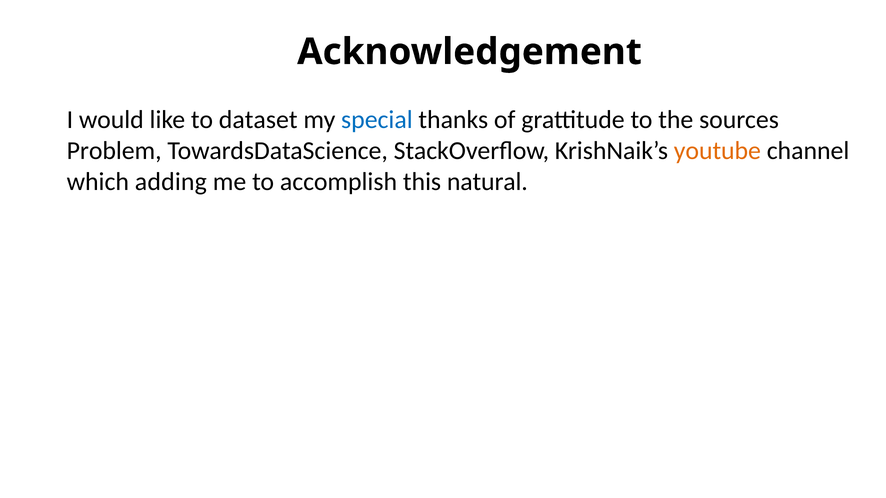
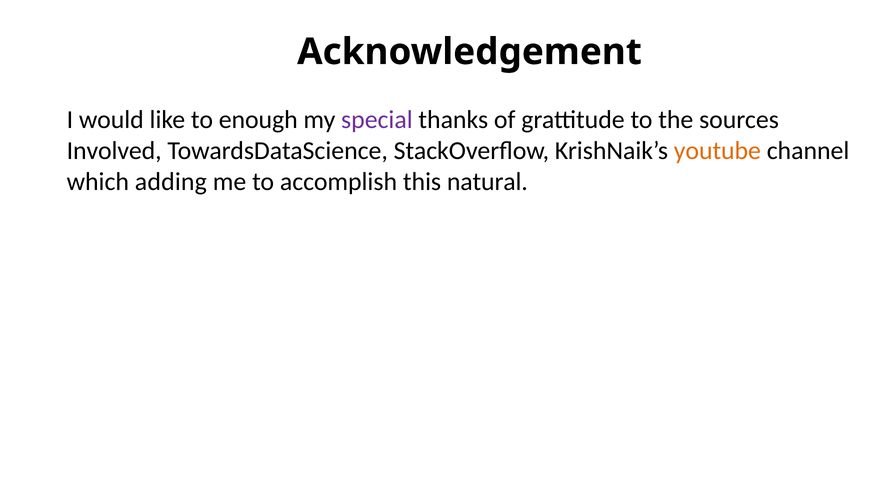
dataset: dataset -> enough
special colour: blue -> purple
Problem: Problem -> Involved
